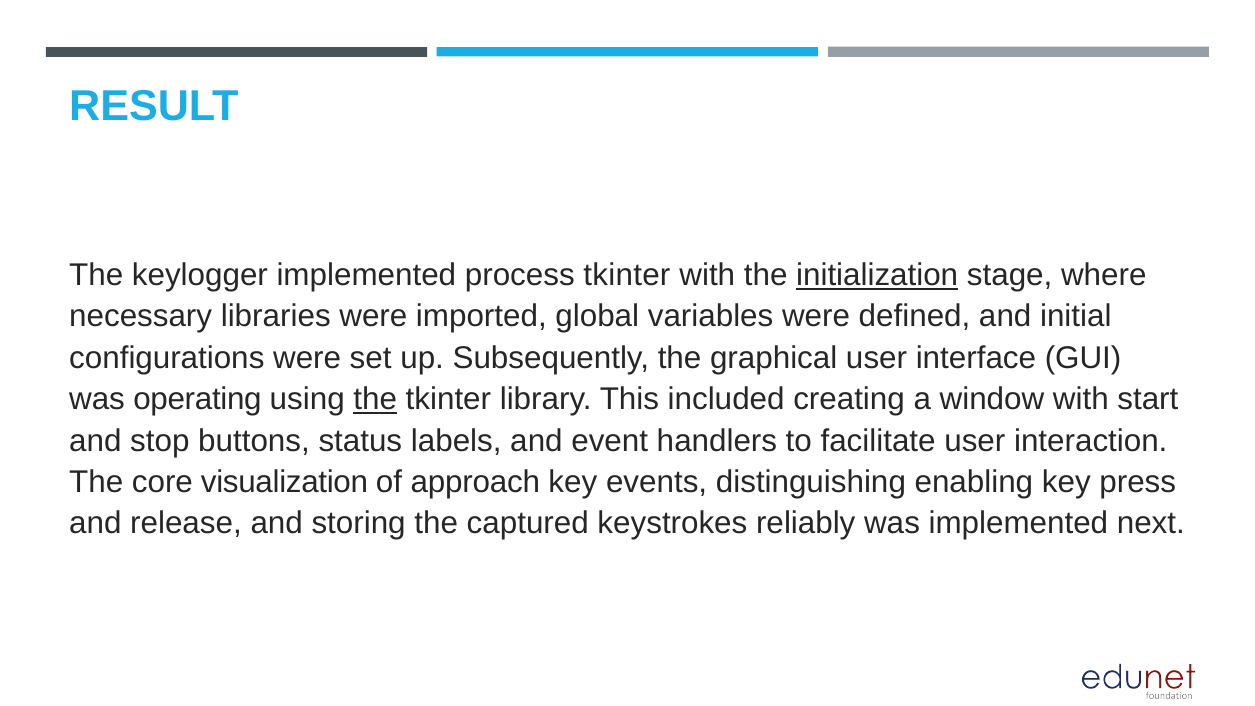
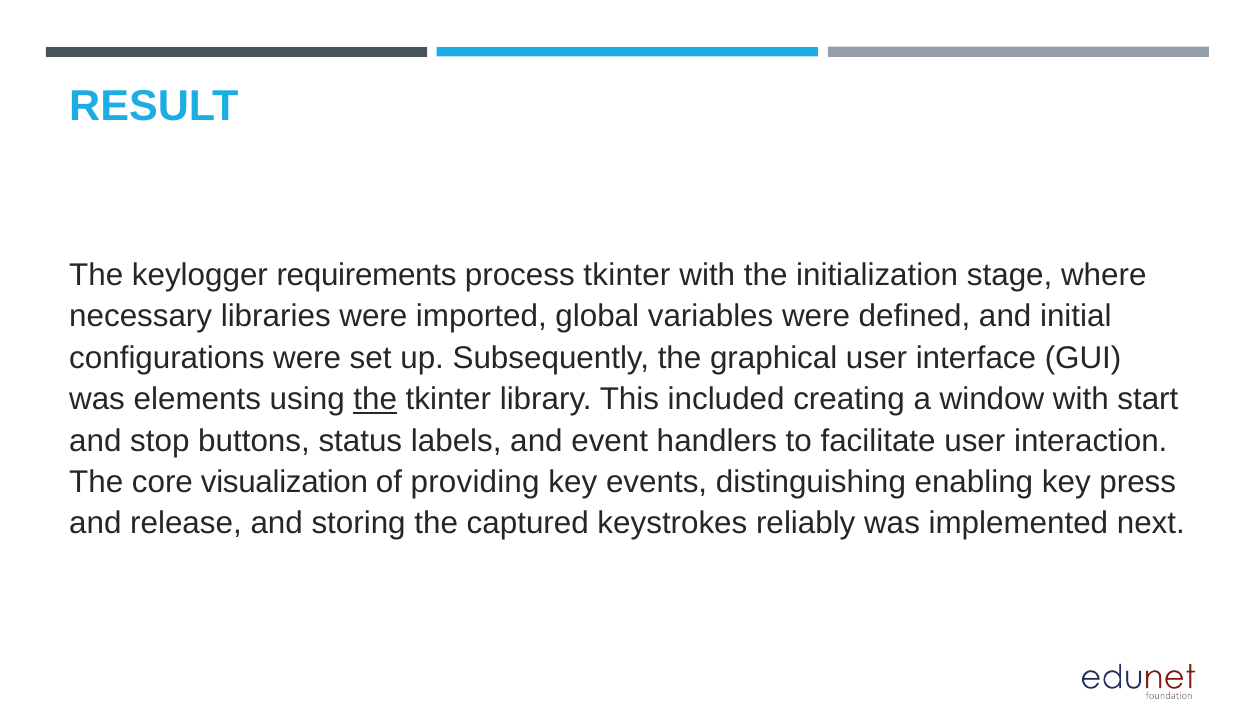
keylogger implemented: implemented -> requirements
initialization underline: present -> none
operating: operating -> elements
approach: approach -> providing
